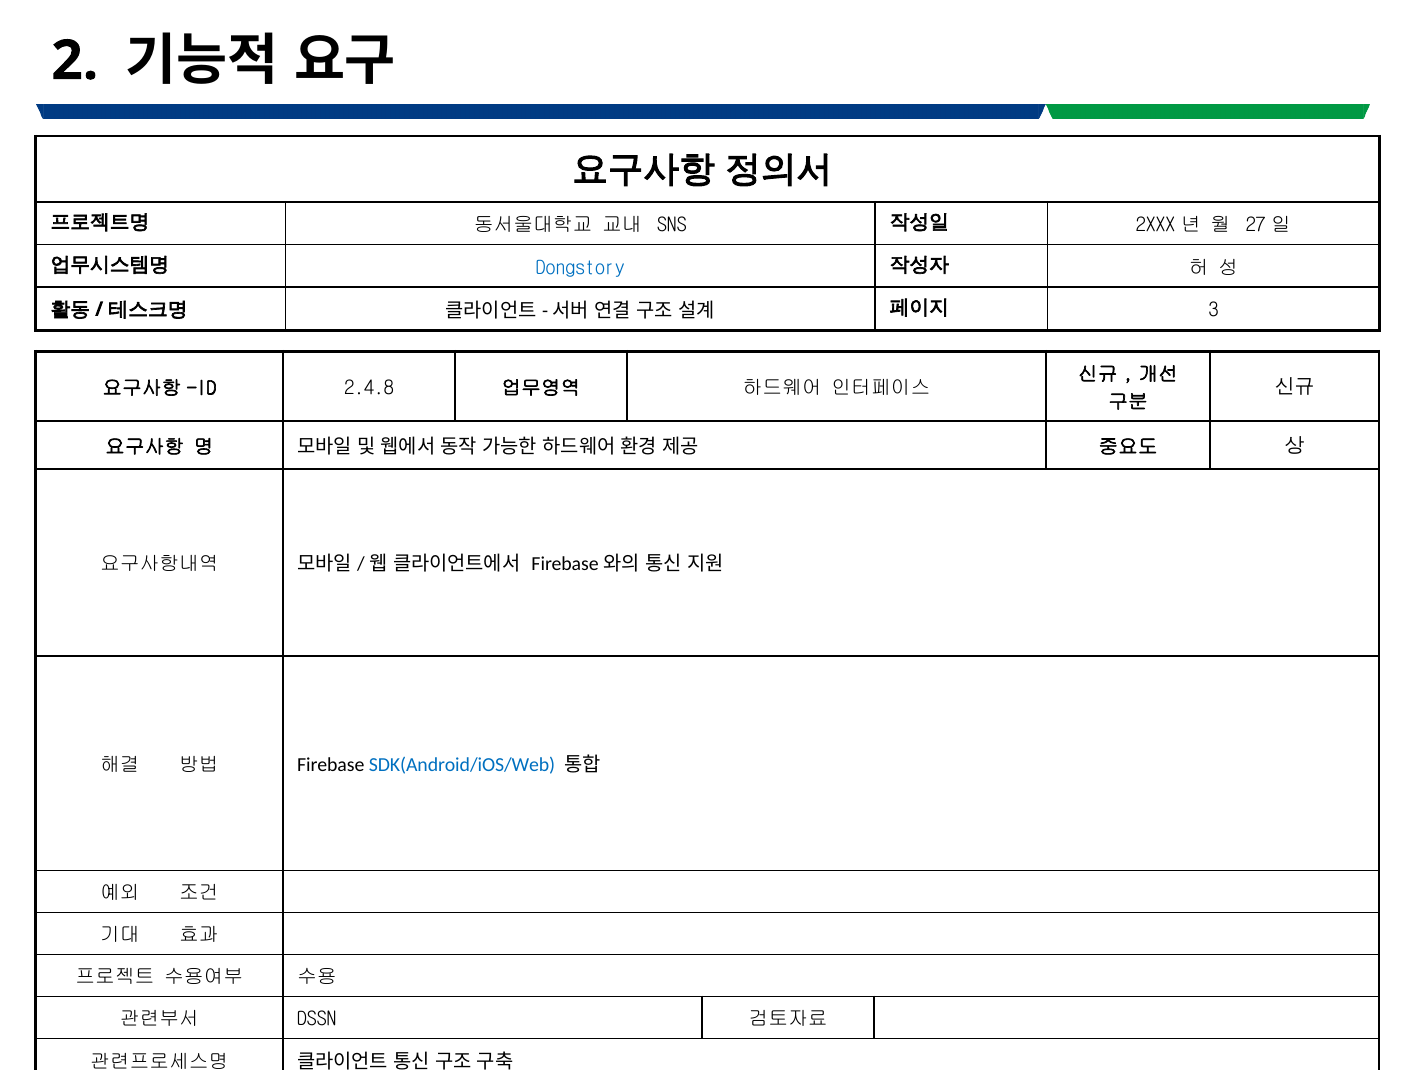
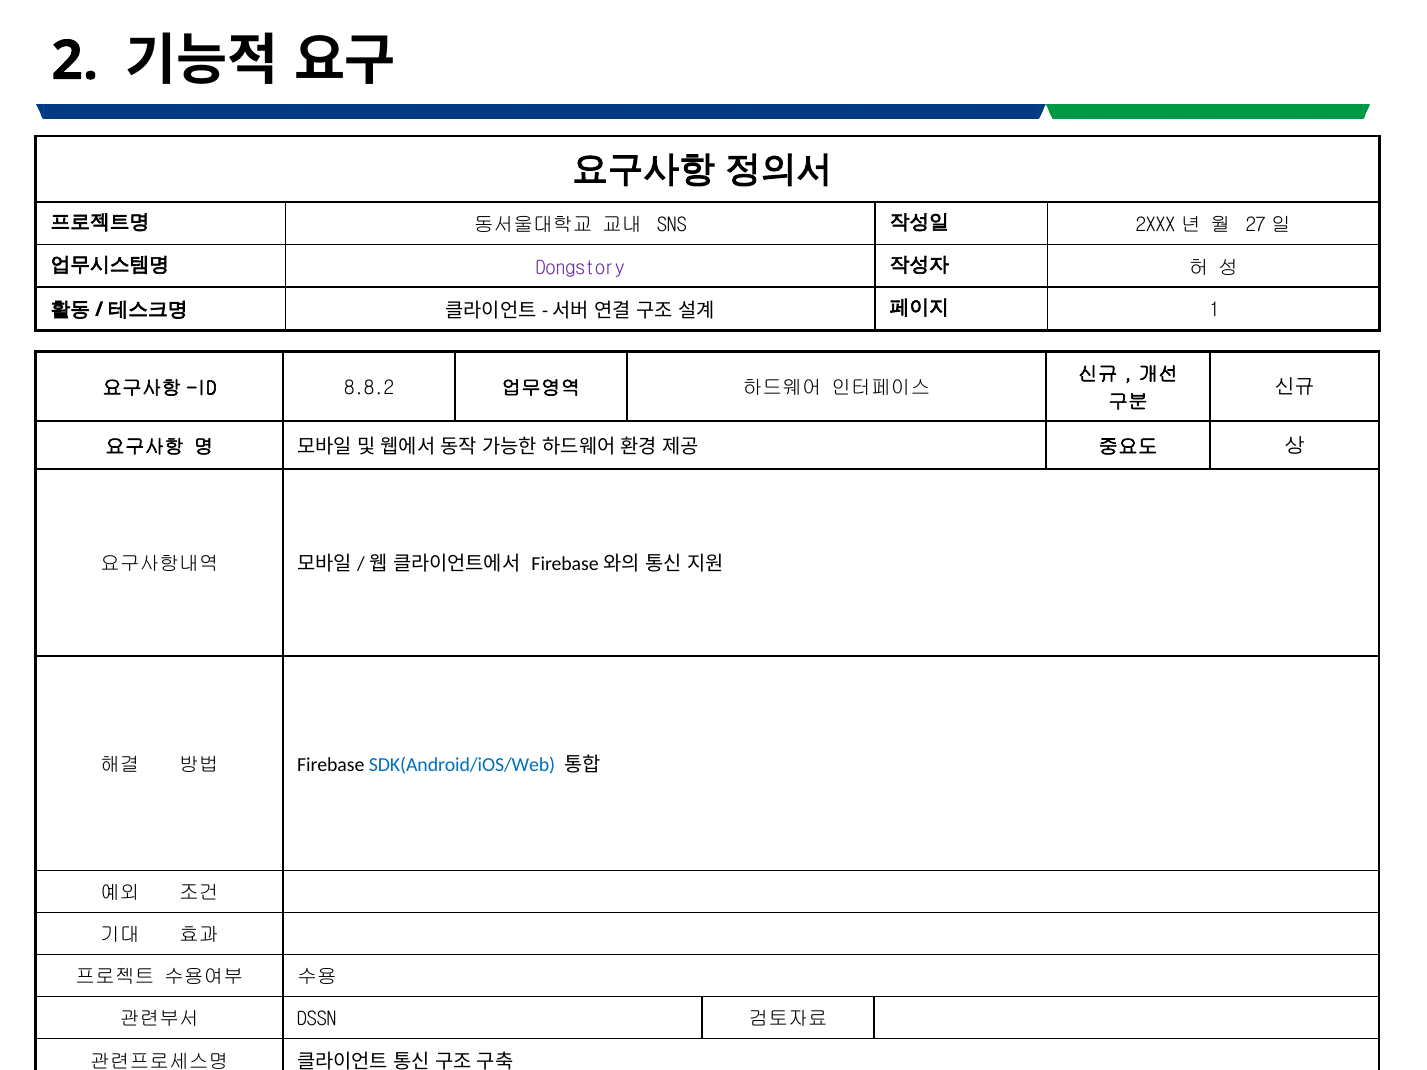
Dongstory colour: blue -> purple
3: 3 -> 1
2.4.8: 2.4.8 -> 8.8.2
